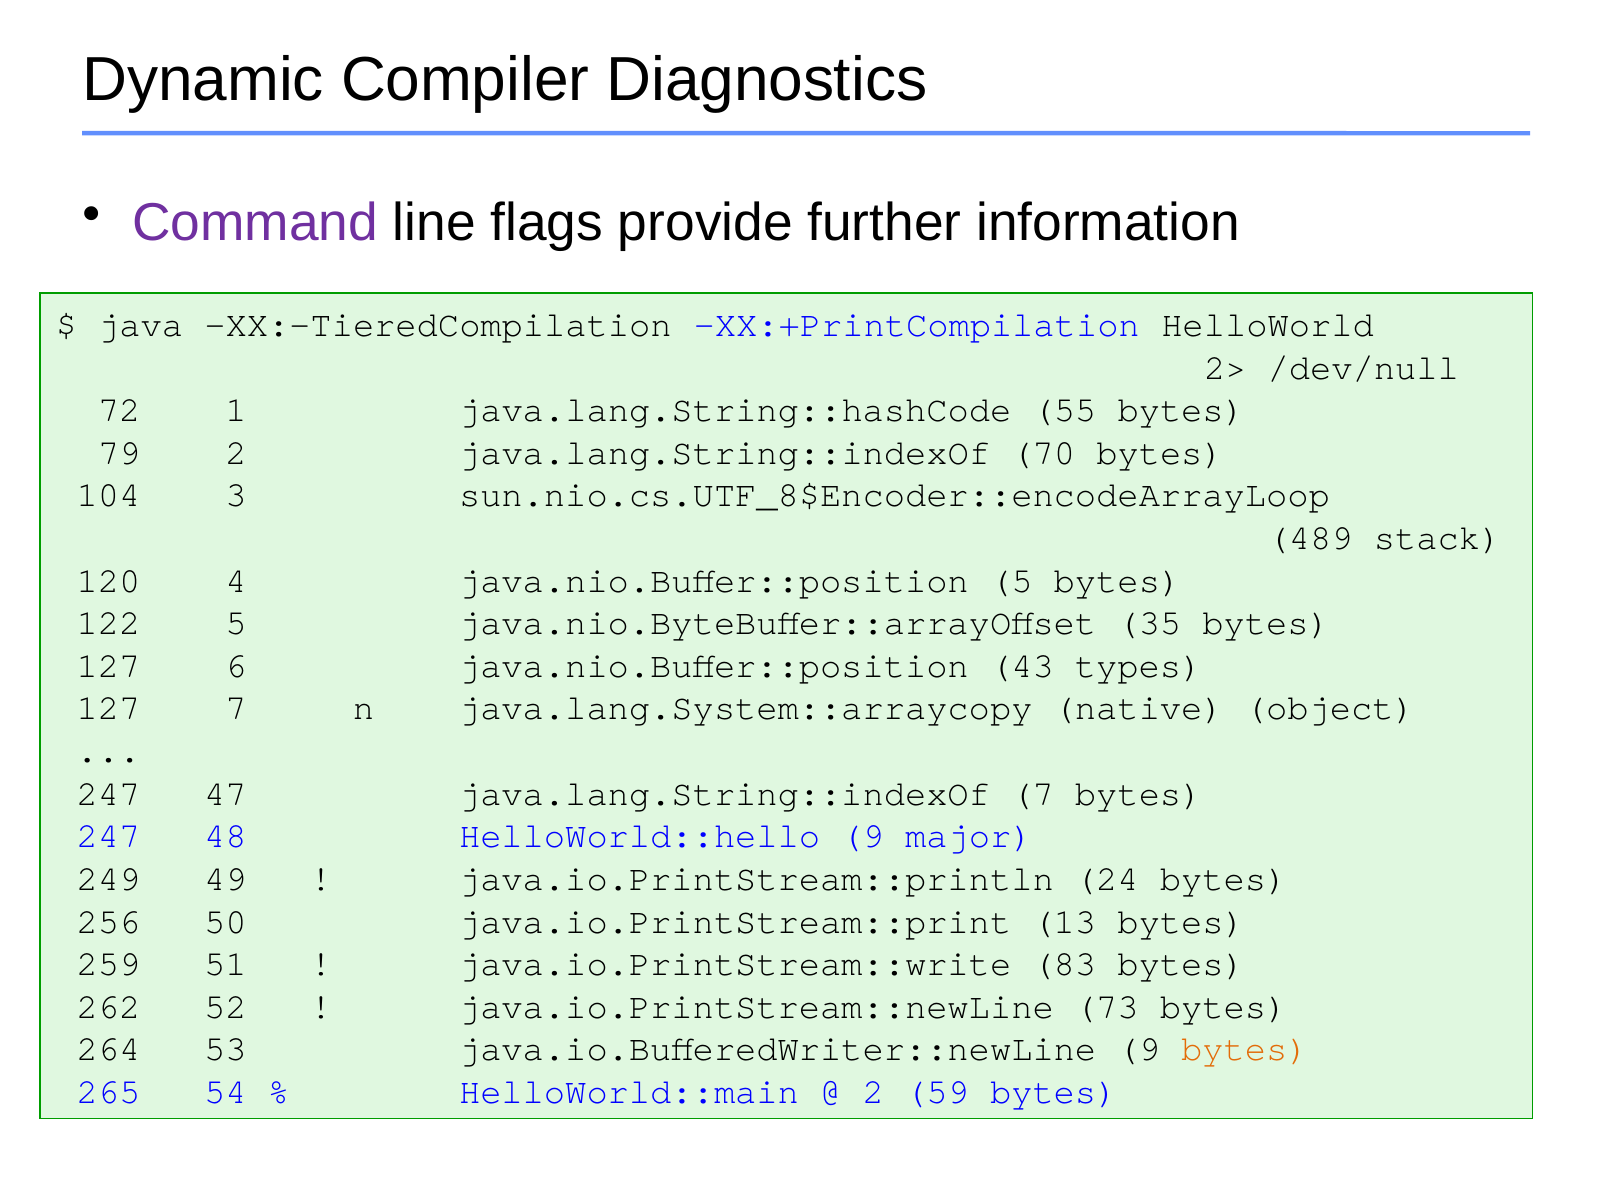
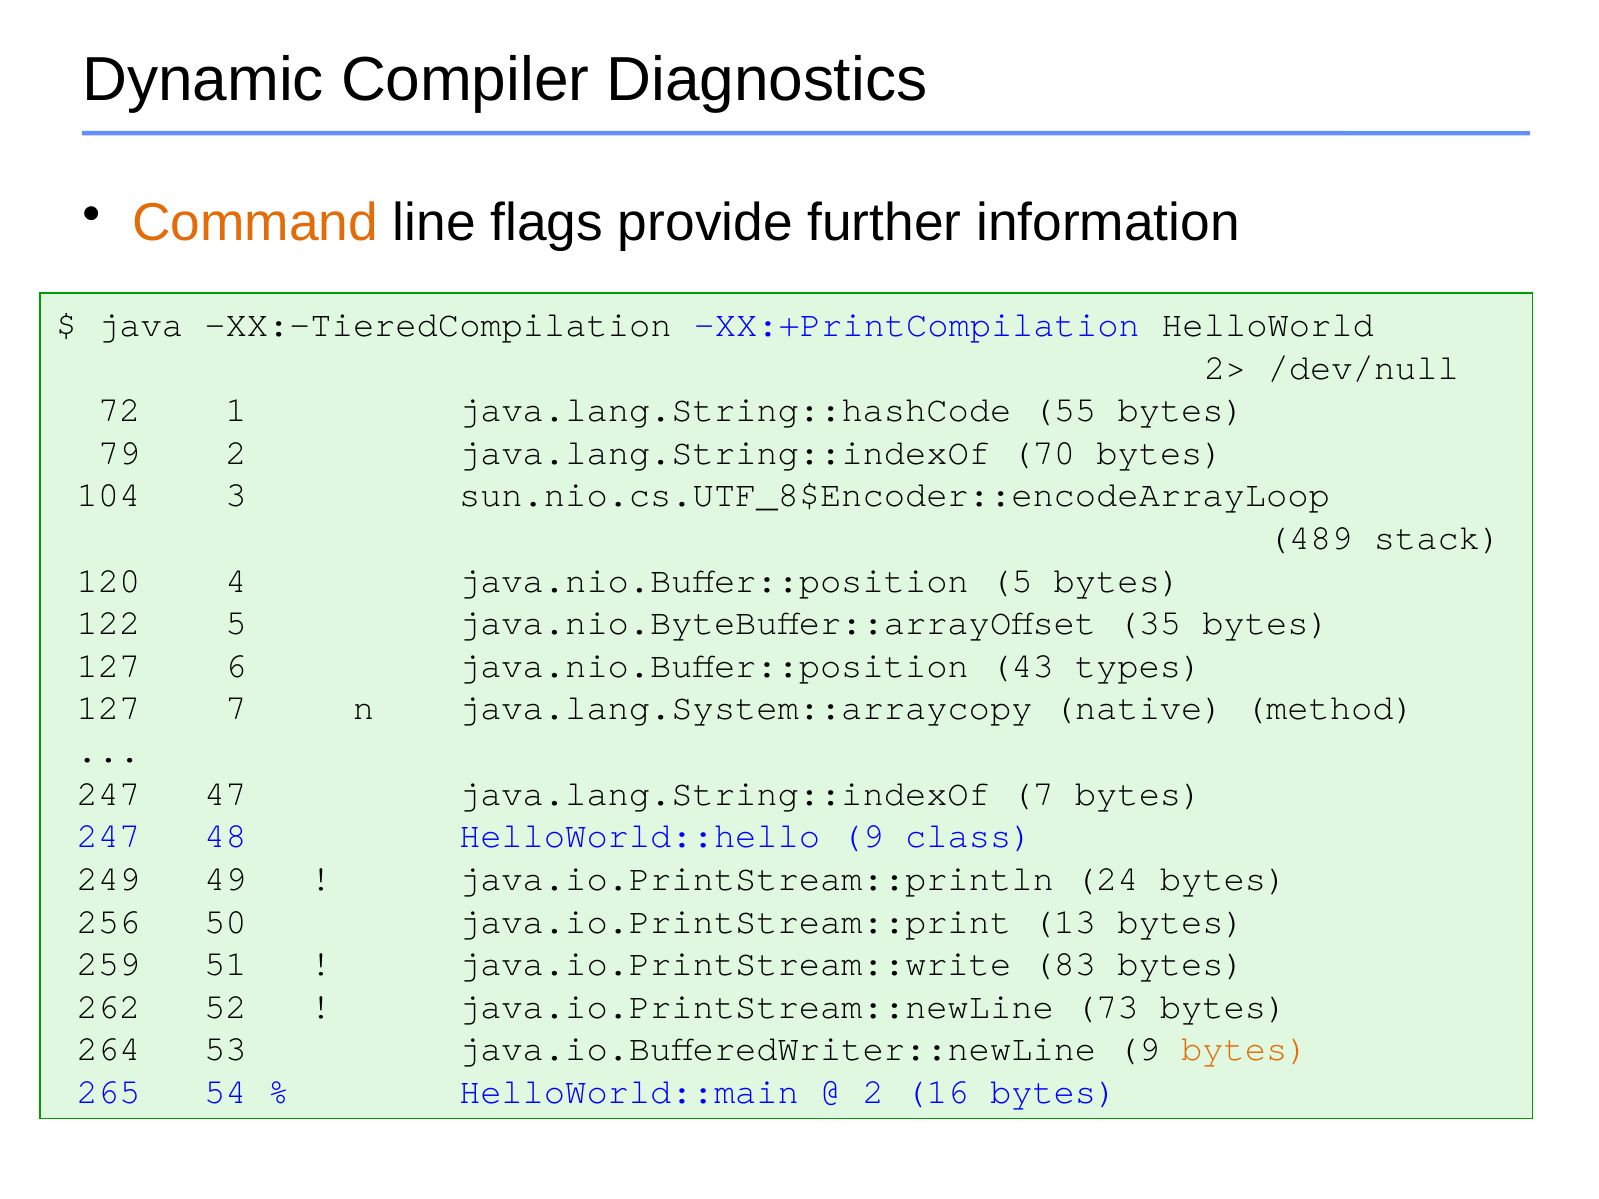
Command colour: purple -> orange
object: object -> method
major: major -> class
59: 59 -> 16
